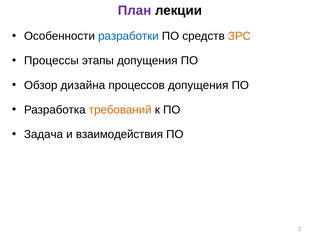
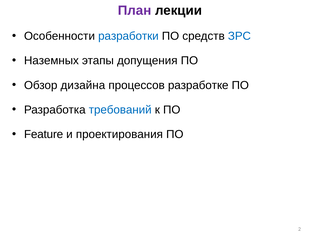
ЗРС colour: orange -> blue
Процессы: Процессы -> Наземных
процессов допущения: допущения -> разработке
требований colour: orange -> blue
Задача: Задача -> Feature
взаимодействия: взаимодействия -> проектирования
